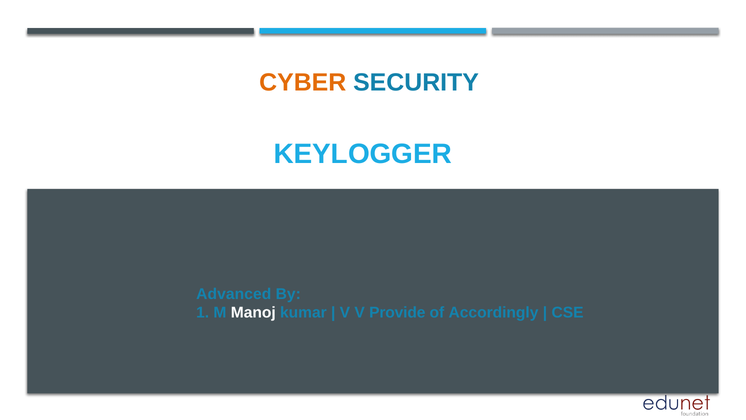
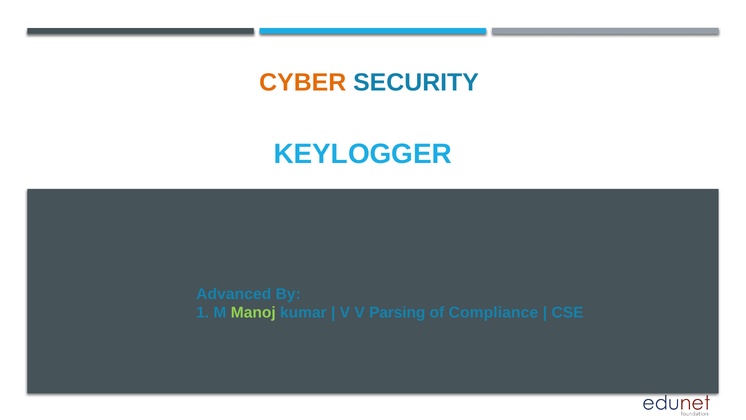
Manoj colour: white -> light green
Provide: Provide -> Parsing
Accordingly: Accordingly -> Compliance
